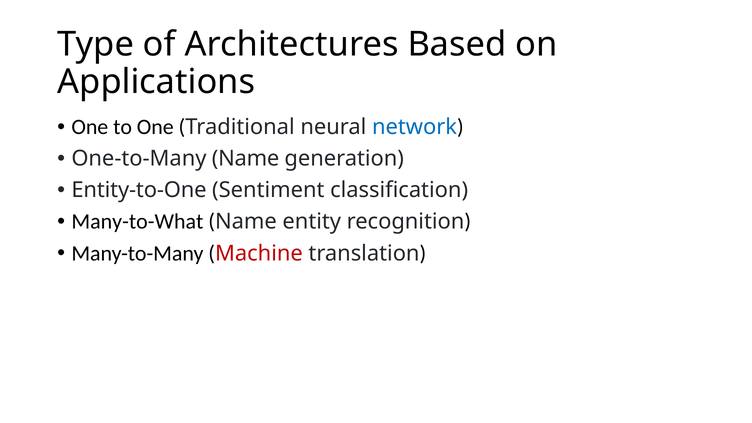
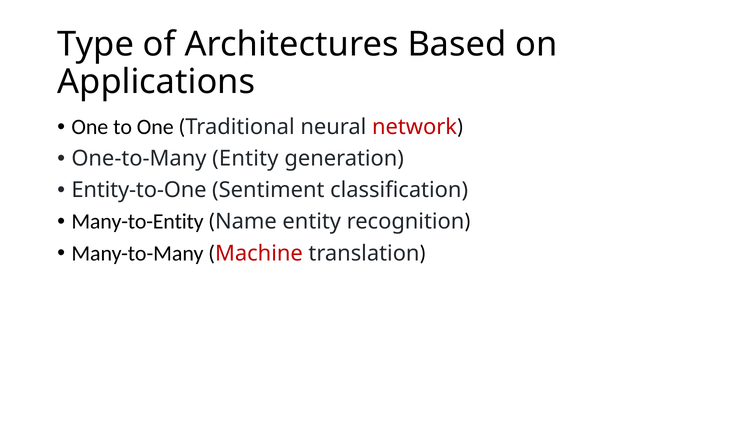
network colour: blue -> red
One-to-Many Name: Name -> Entity
Many-to-What: Many-to-What -> Many-to-Entity
